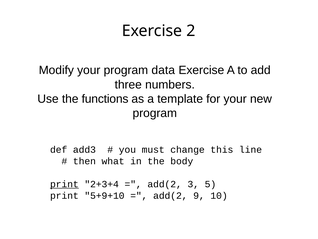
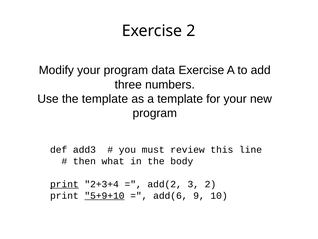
the functions: functions -> template
change: change -> review
3 5: 5 -> 2
5+9+10 underline: none -> present
add(2 at (170, 195): add(2 -> add(6
